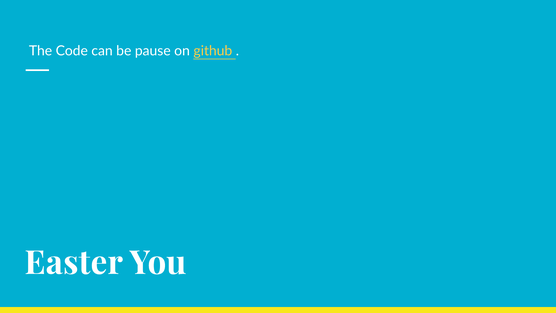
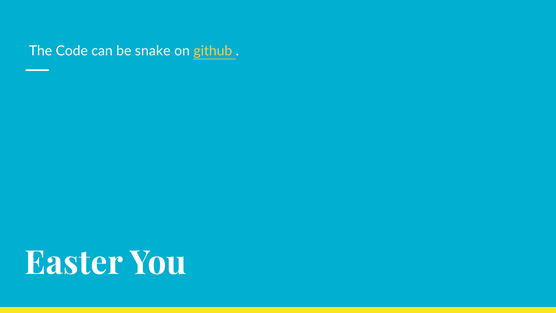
pause: pause -> snake
